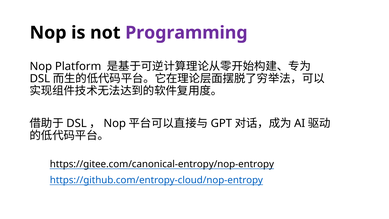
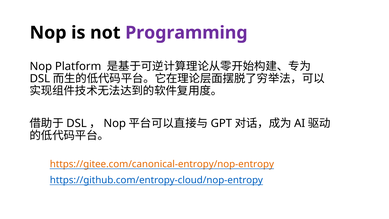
https://gitee.com/canonical-entropy/nop-entropy colour: black -> orange
